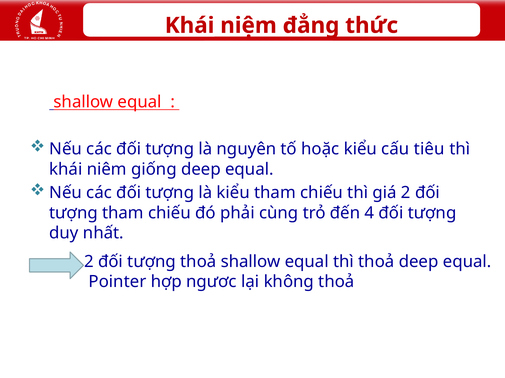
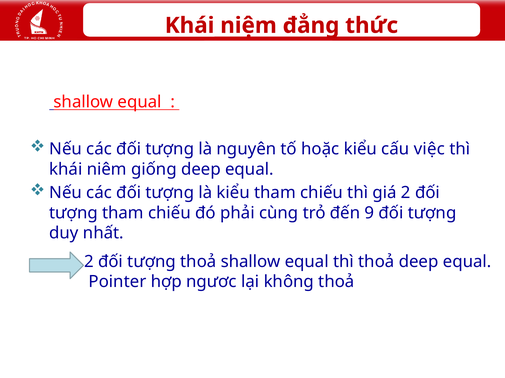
tiêu: tiêu -> việc
4: 4 -> 9
